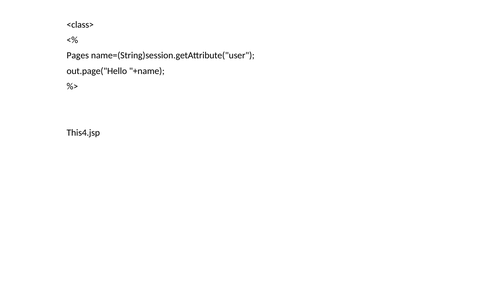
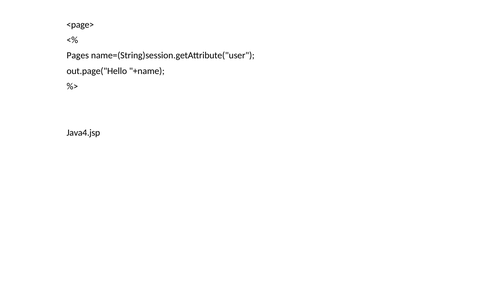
<class>: <class> -> <page>
This4.jsp: This4.jsp -> Java4.jsp
